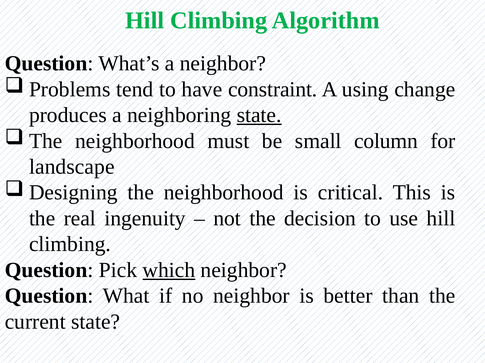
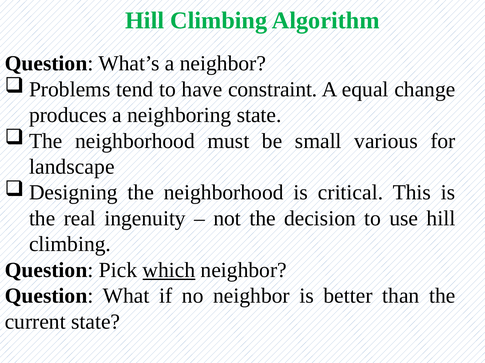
using: using -> equal
state at (259, 115) underline: present -> none
column: column -> various
